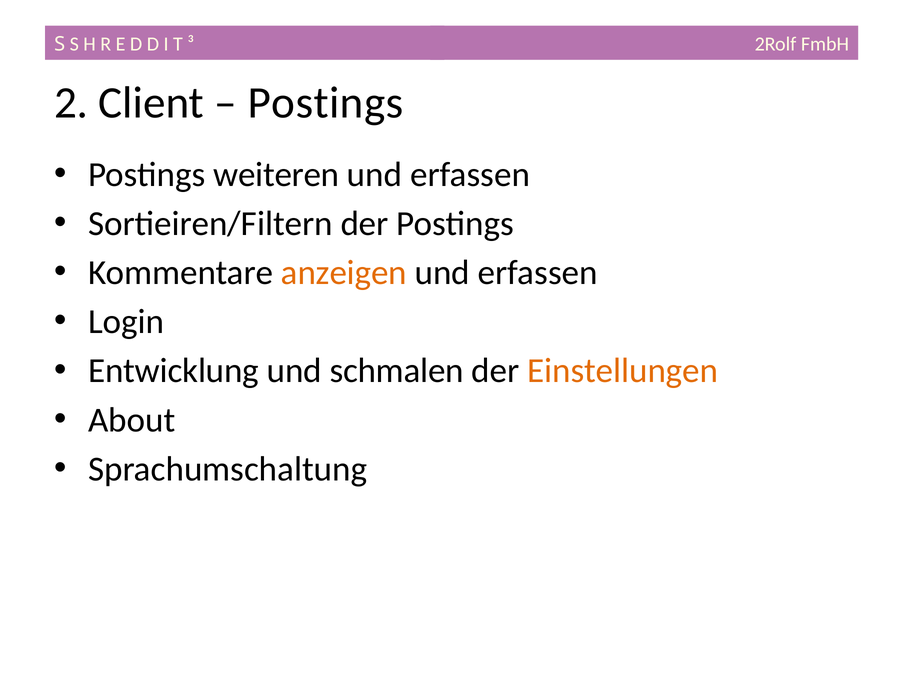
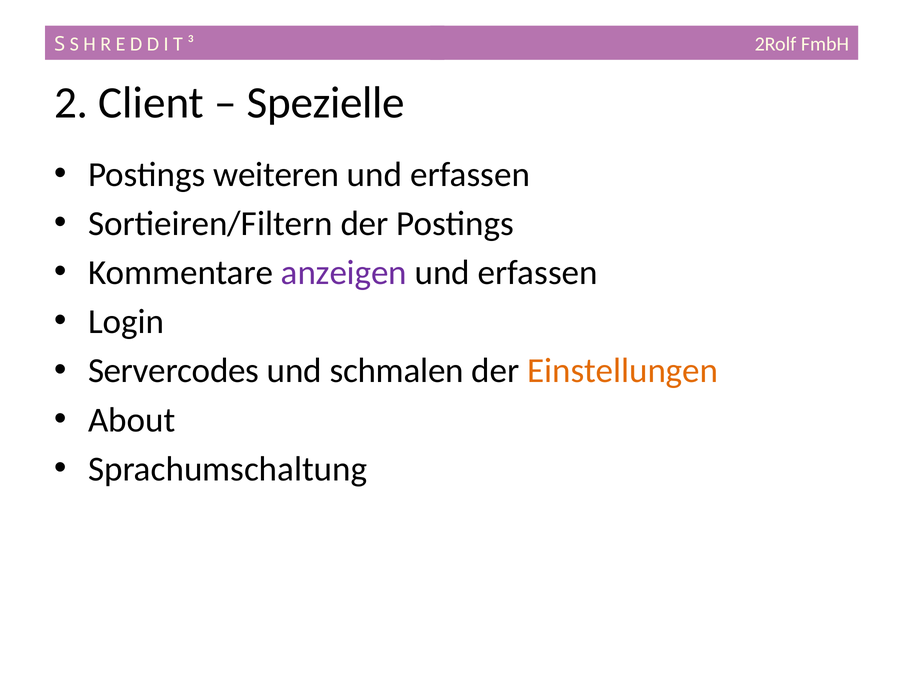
Postings at (325, 103): Postings -> Spezielle
anzeigen colour: orange -> purple
Entwicklung: Entwicklung -> Servercodes
